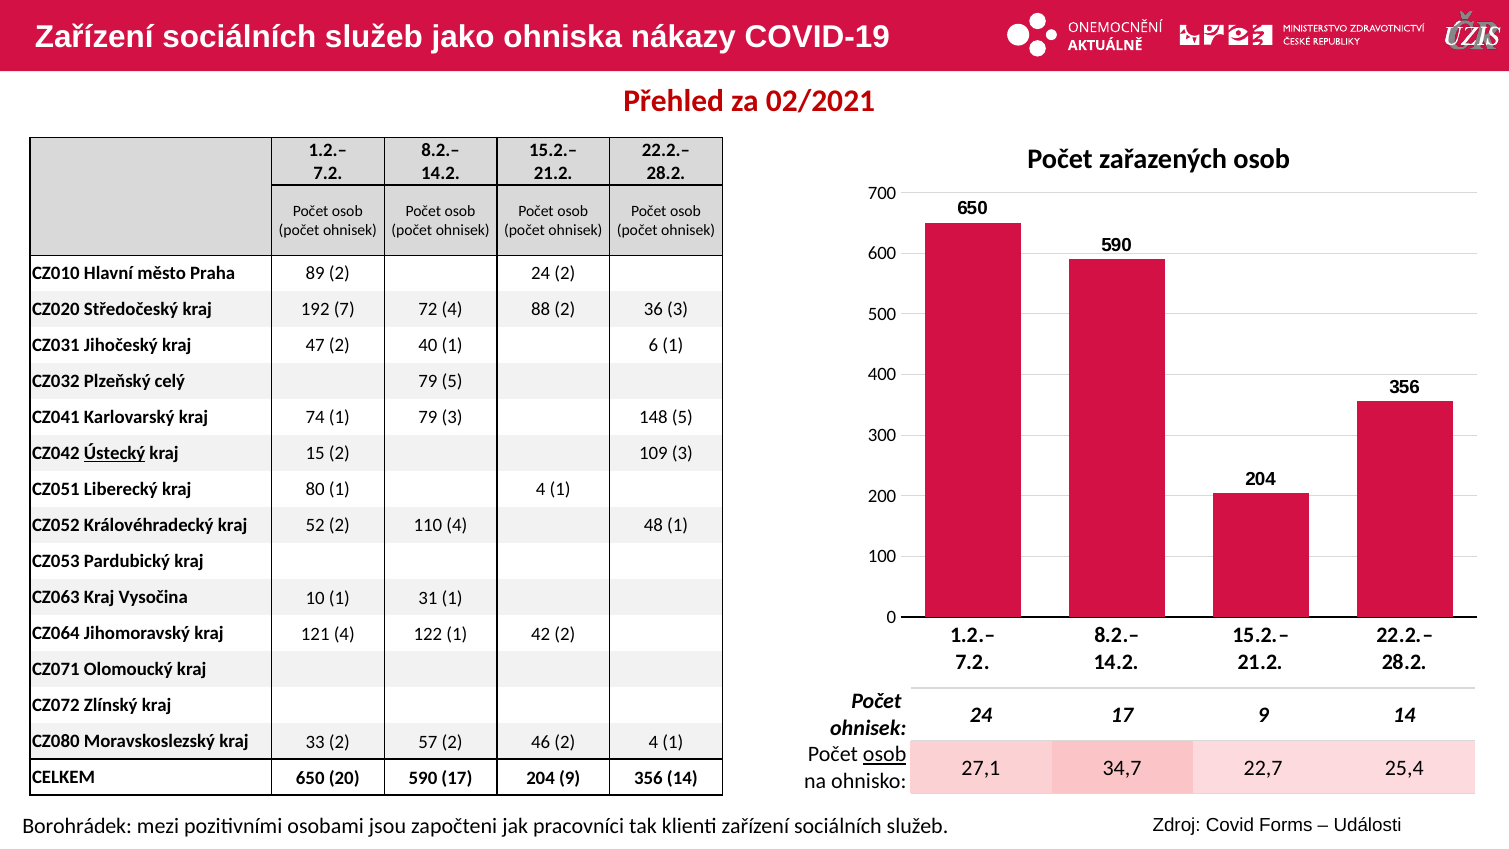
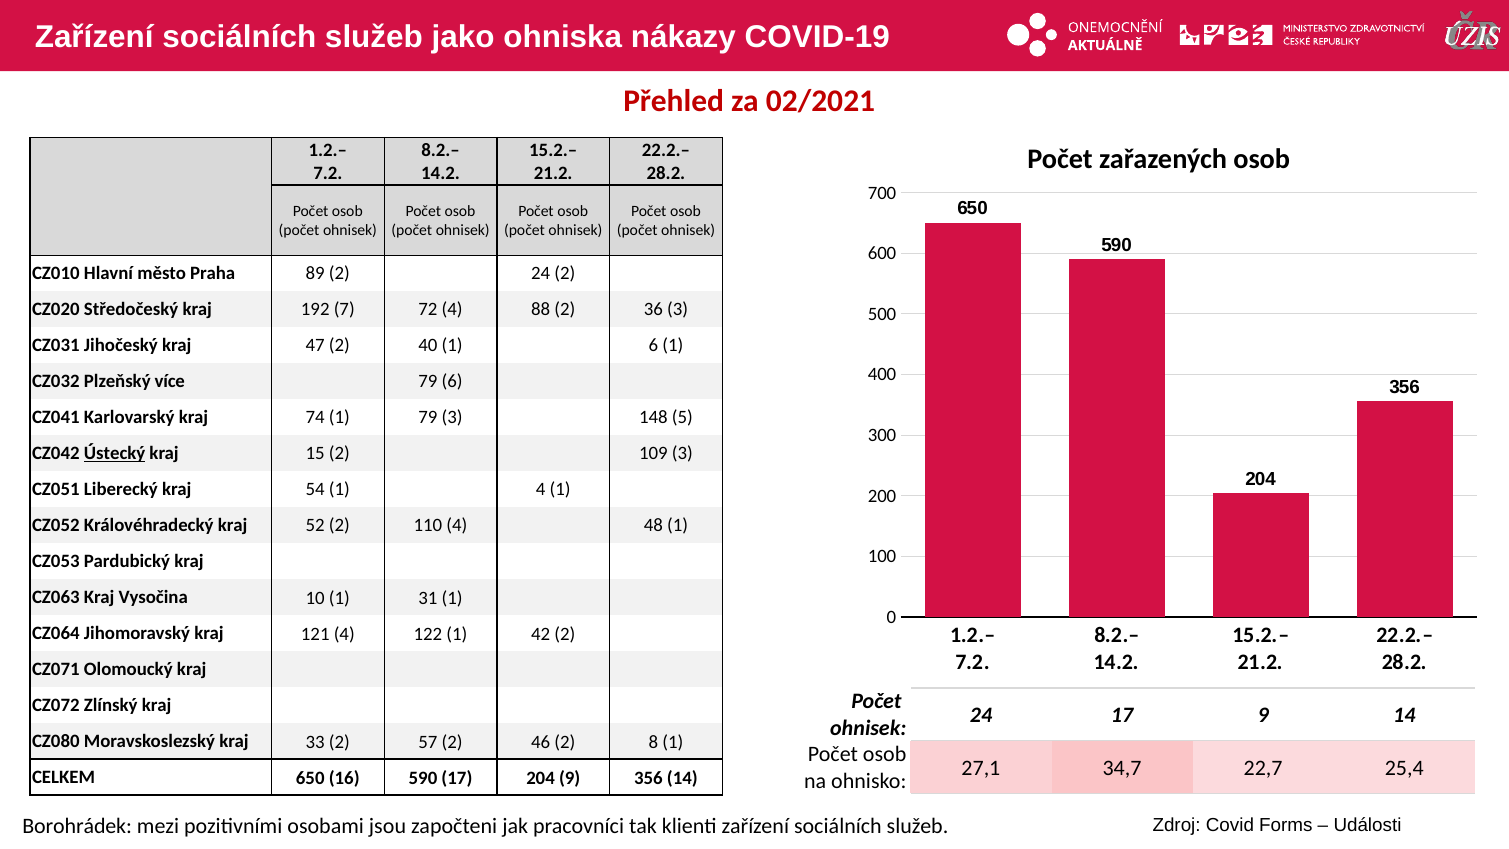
celý: celý -> více
79 5: 5 -> 6
80: 80 -> 54
2 4: 4 -> 8
osob at (885, 754) underline: present -> none
20: 20 -> 16
